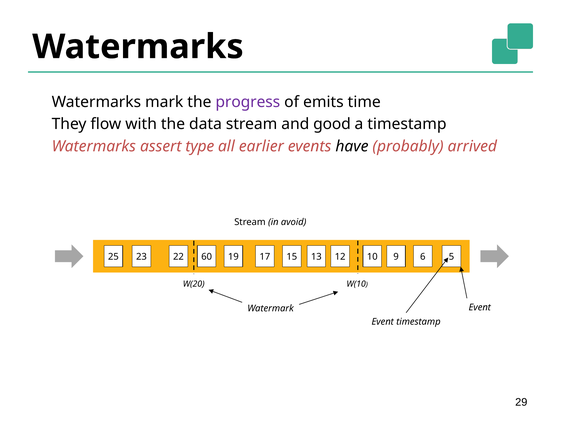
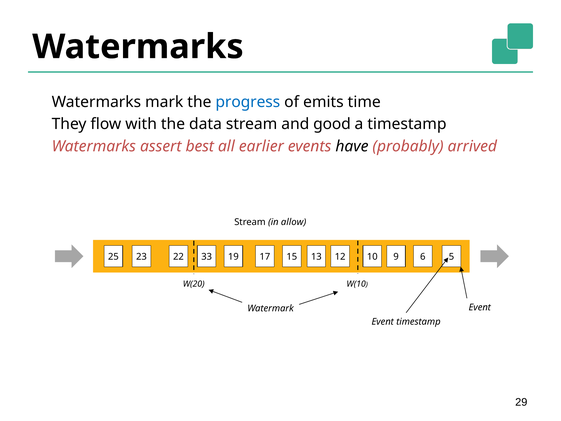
progress colour: purple -> blue
type: type -> best
avoid: avoid -> allow
60: 60 -> 33
